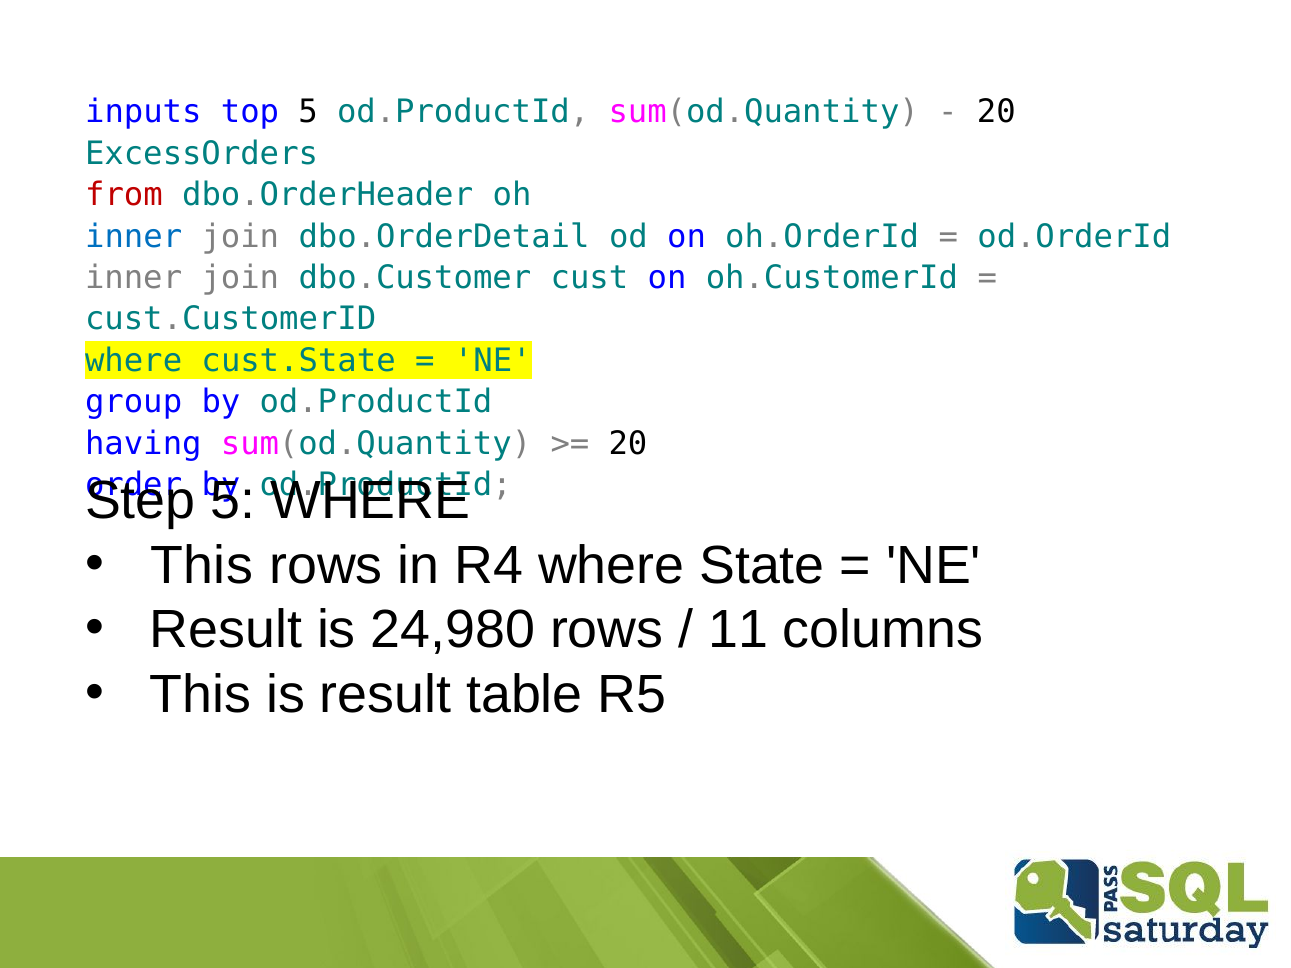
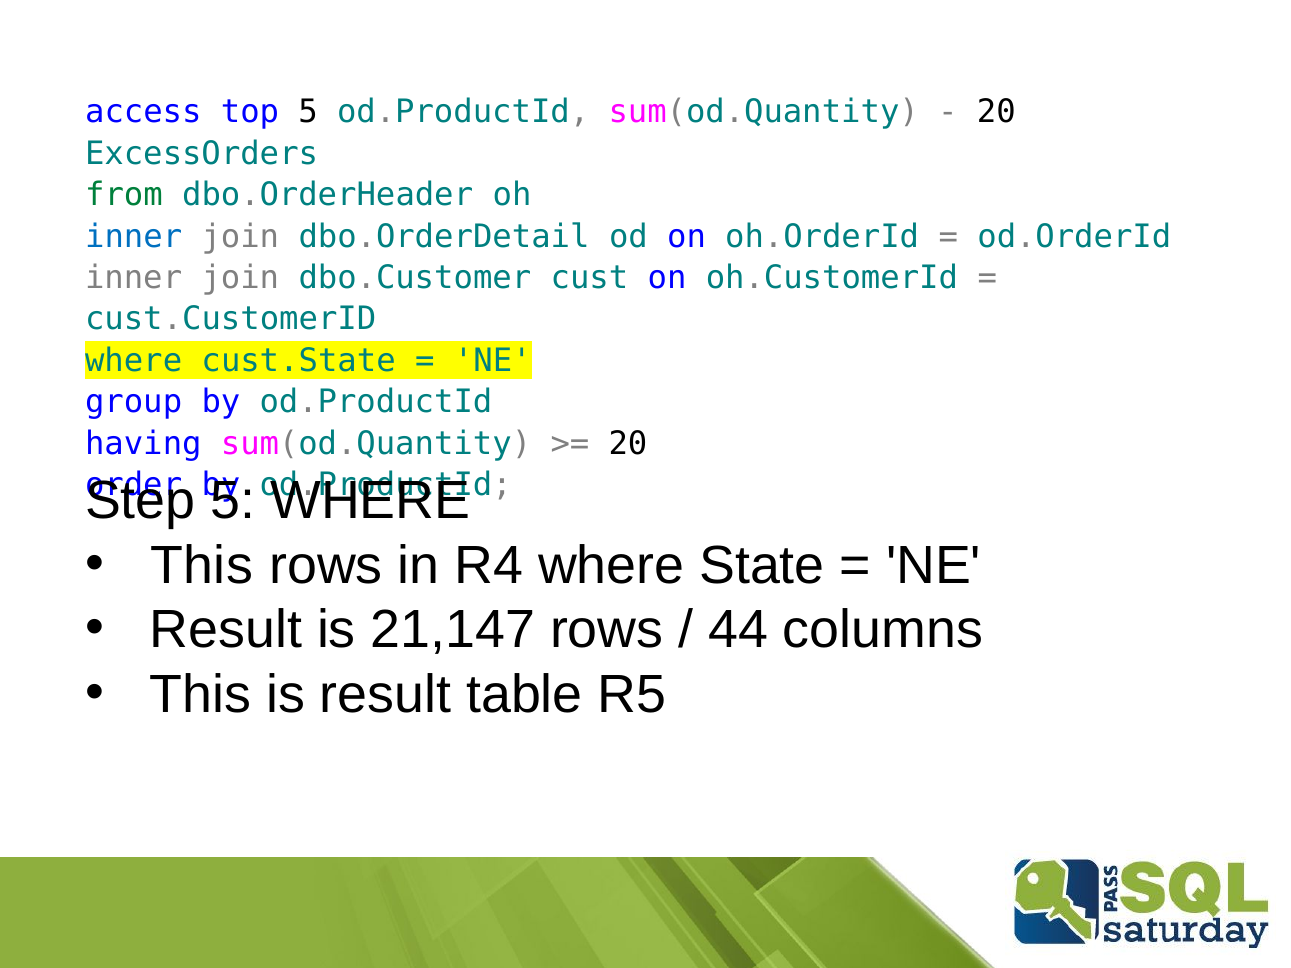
inputs: inputs -> access
from colour: red -> green
24,980: 24,980 -> 21,147
11: 11 -> 44
